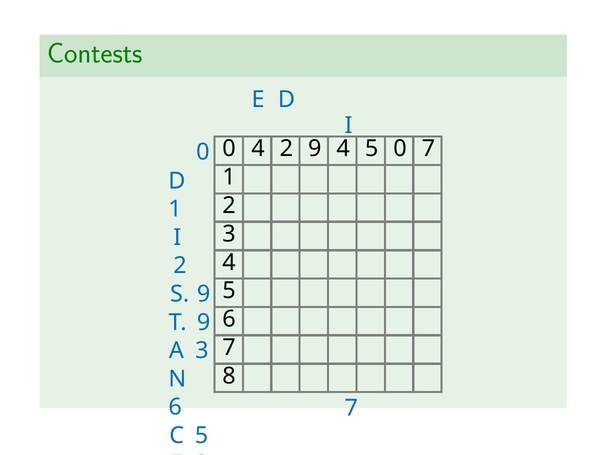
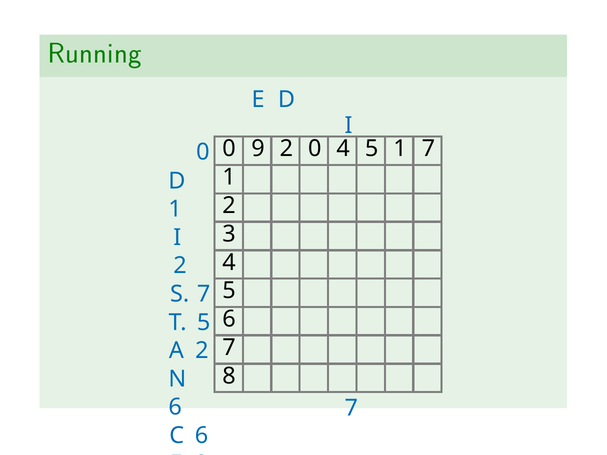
Contests: Contests -> Running
0 4: 4 -> 9
2 9: 9 -> 0
5 0: 0 -> 1
9 at (204, 294): 9 -> 7
T 9: 9 -> 5
A 3: 3 -> 2
C 5: 5 -> 6
